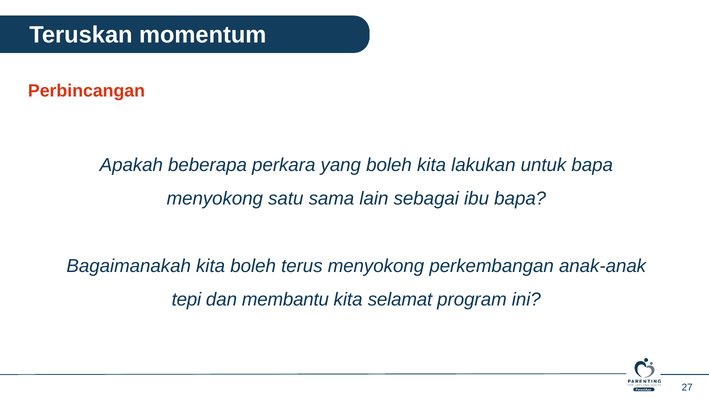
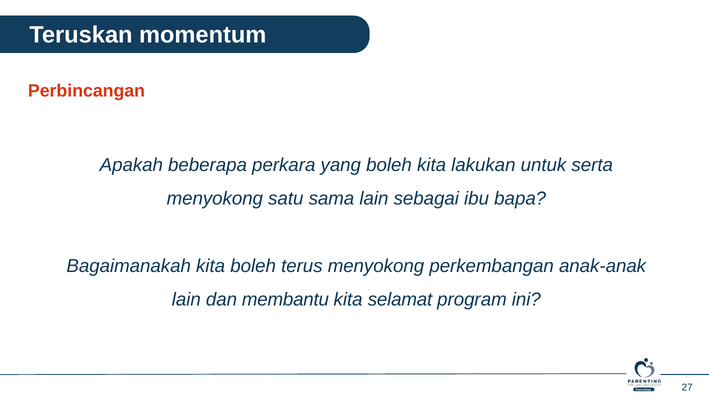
untuk bapa: bapa -> serta
tepi at (186, 300): tepi -> lain
